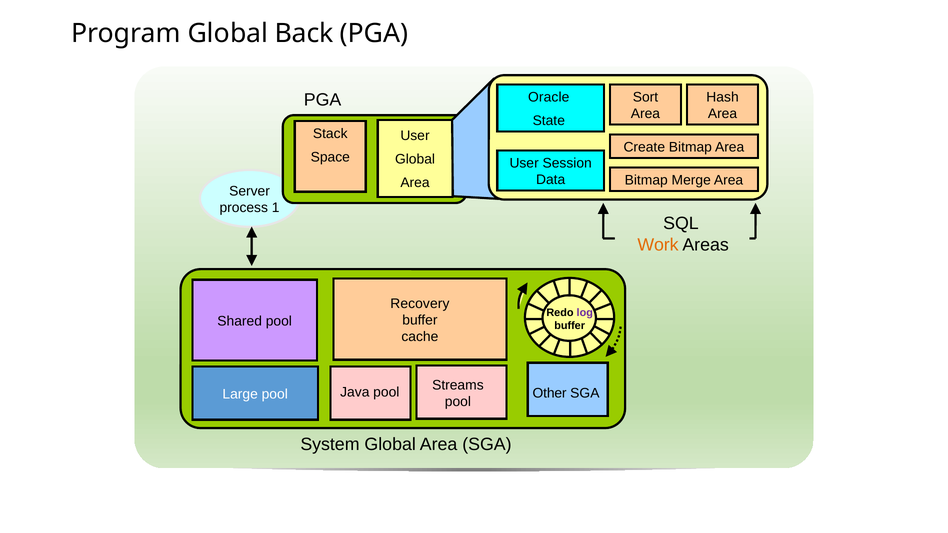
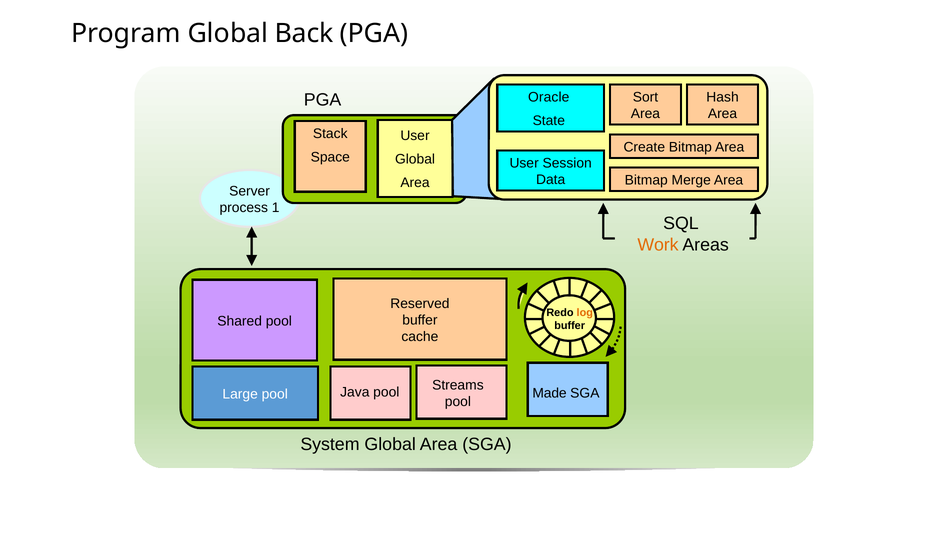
Recovery: Recovery -> Reserved
log colour: purple -> orange
Other: Other -> Made
